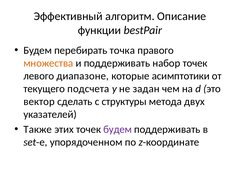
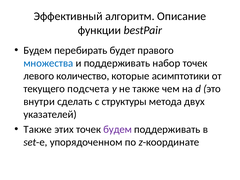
точка: точка -> будет
множества colour: orange -> blue
диапазоне: диапазоне -> количество
не задан: задан -> также
вектор: вектор -> внутри
